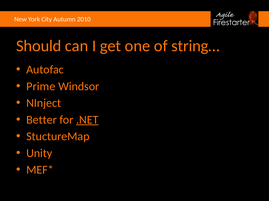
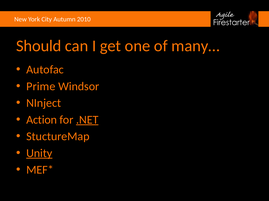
string…: string… -> many…
Better: Better -> Action
Unity underline: none -> present
